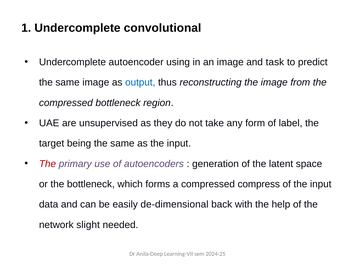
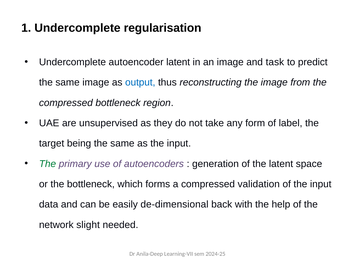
convolutional: convolutional -> regularisation
autoencoder using: using -> latent
The at (48, 164) colour: red -> green
compress: compress -> validation
